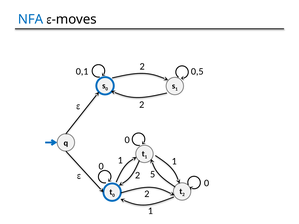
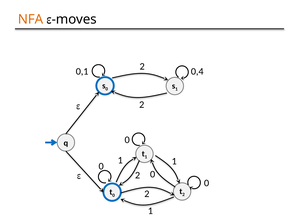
NFA colour: blue -> orange
0,5: 0,5 -> 0,4
5 at (153, 174): 5 -> 0
